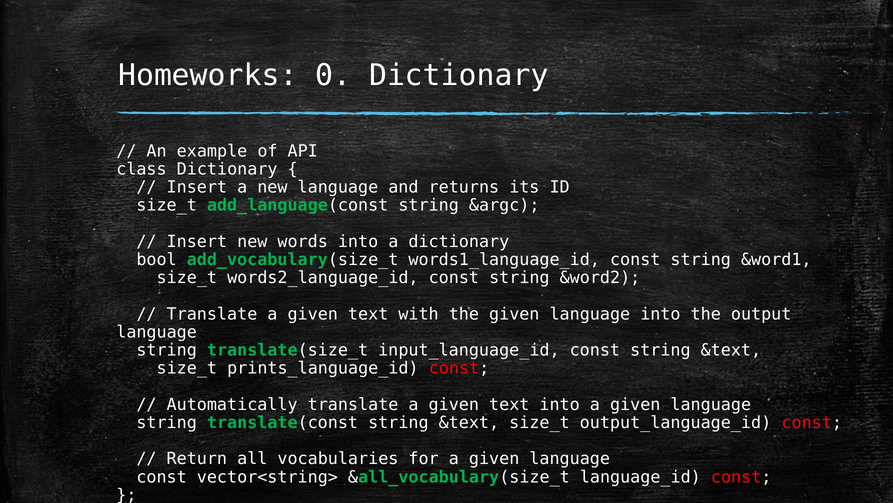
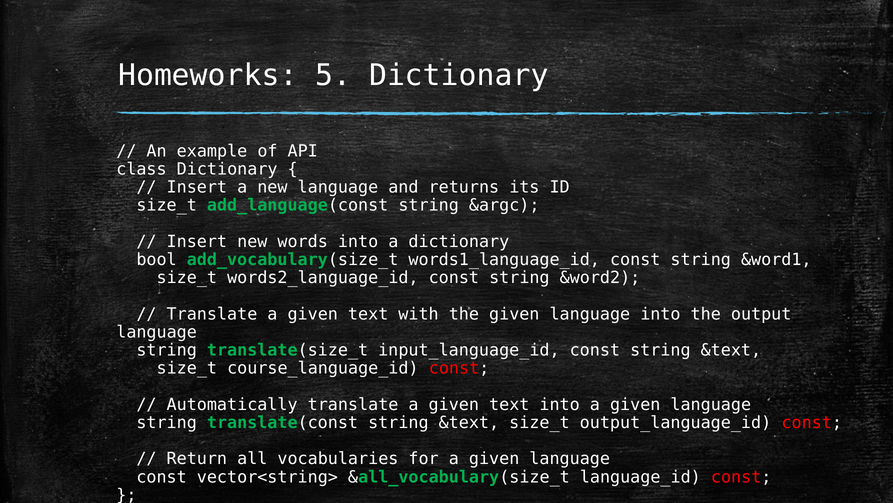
0: 0 -> 5
prints_language_id: prints_language_id -> course_language_id
